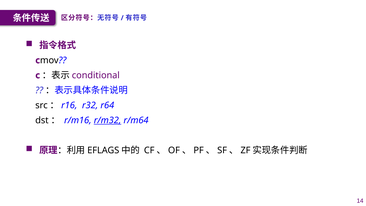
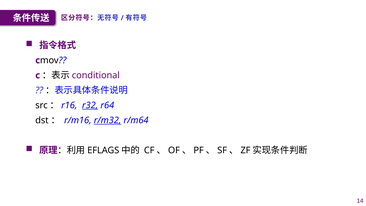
r32 underline: none -> present
